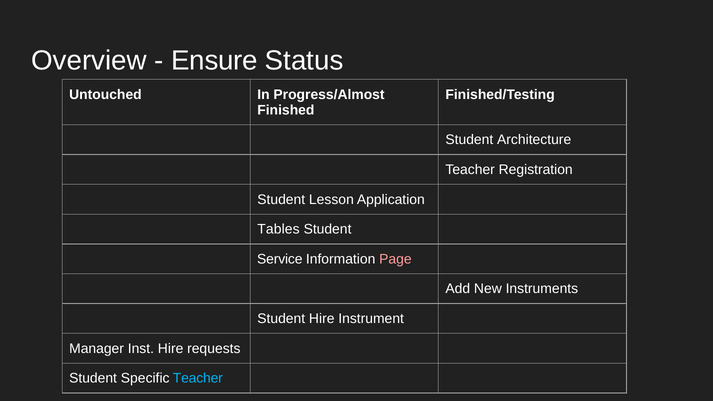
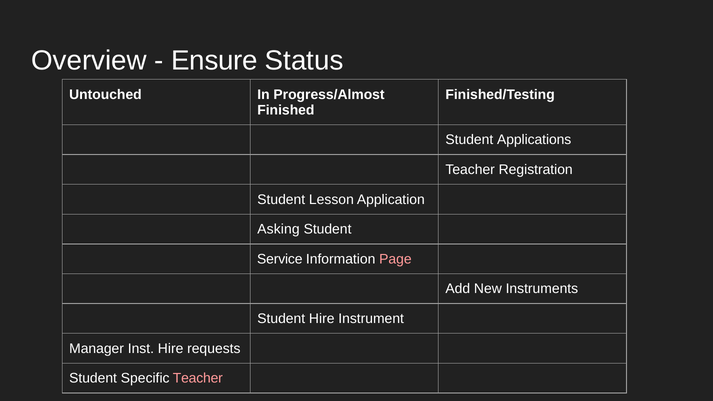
Architecture: Architecture -> Applications
Tables: Tables -> Asking
Teacher at (198, 378) colour: light blue -> pink
